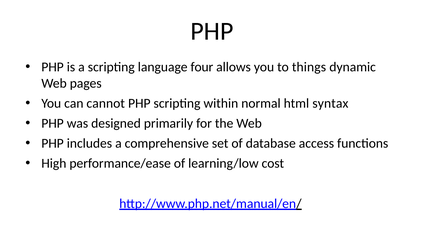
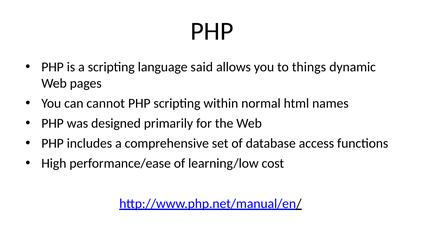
four: four -> said
syntax: syntax -> names
